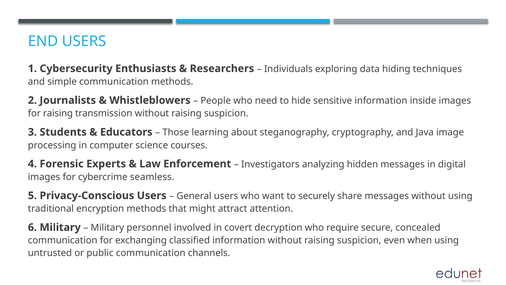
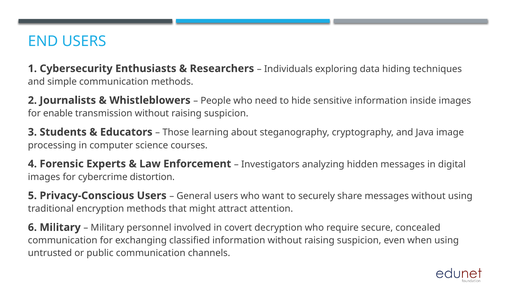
for raising: raising -> enable
seamless: seamless -> distortion
